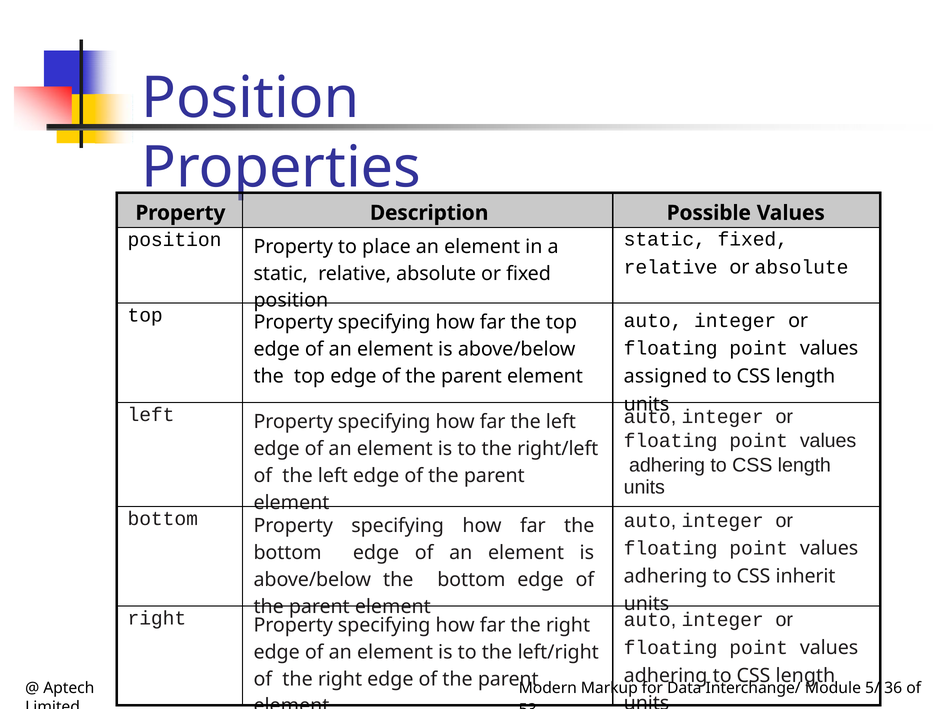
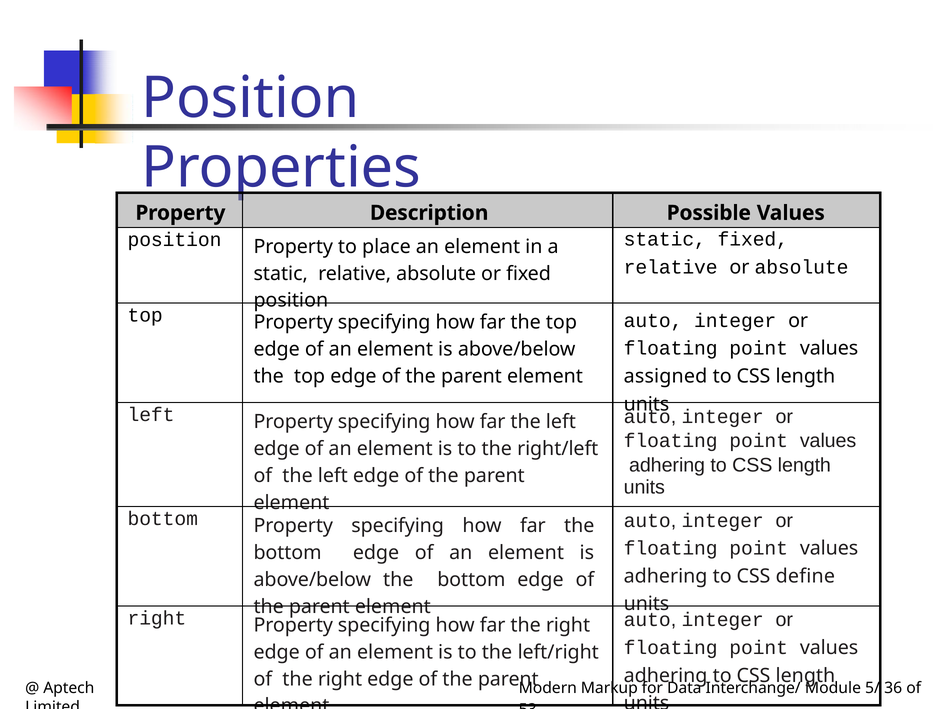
inherit: inherit -> define
